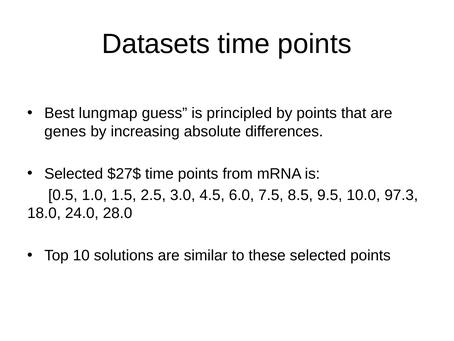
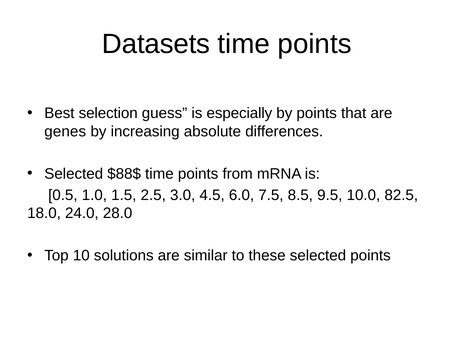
lungmap: lungmap -> selection
principled: principled -> especially
$27$: $27$ -> $88$
97.3: 97.3 -> 82.5
